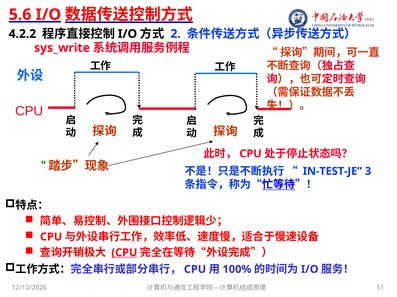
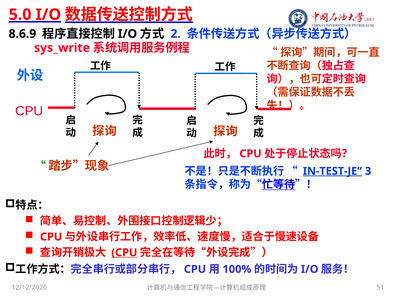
5.6: 5.6 -> 5.0
4.2.2: 4.2.2 -> 8.6.9
IN-TEST-JE underline: none -> present
